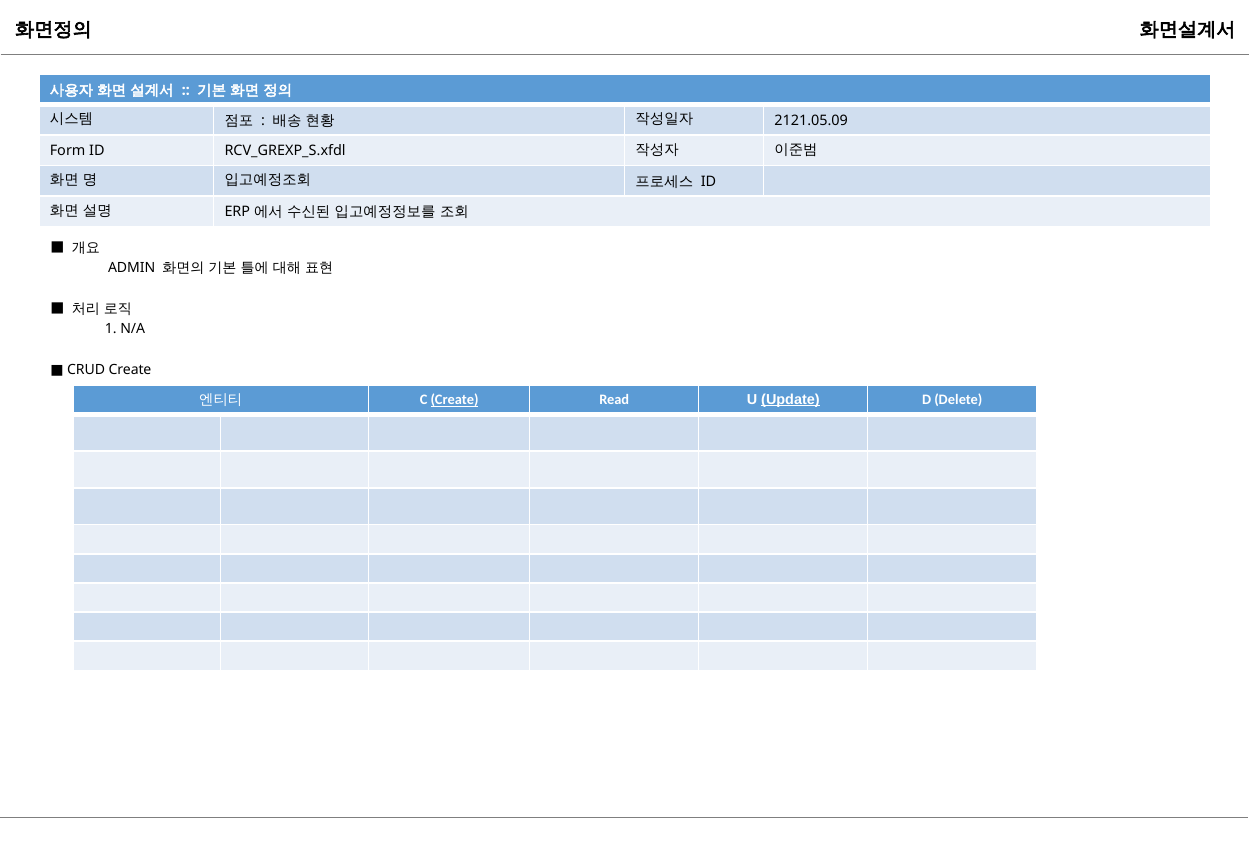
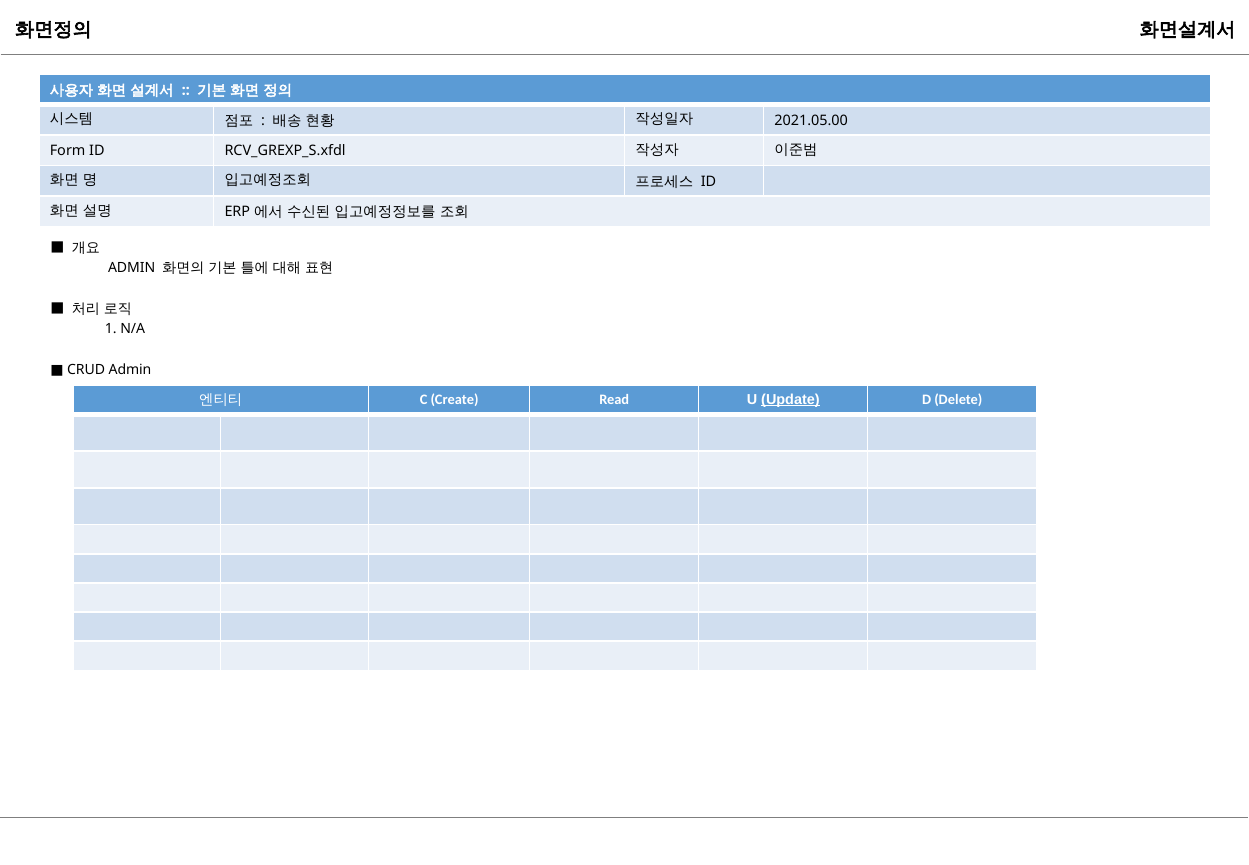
2121.05.09: 2121.05.09 -> 2021.05.00
Create at (130, 370): Create -> Admin
Create at (455, 400) underline: present -> none
